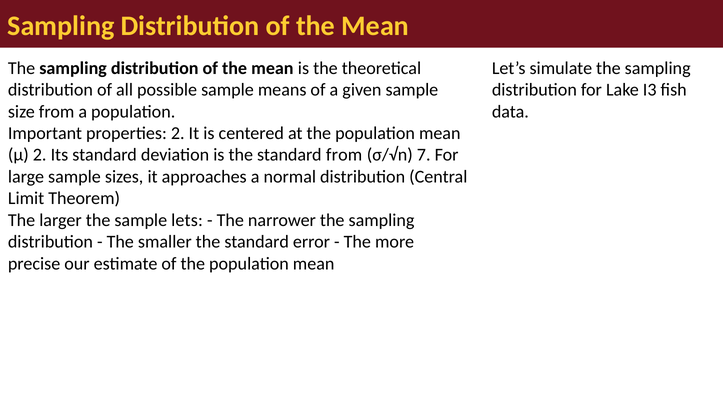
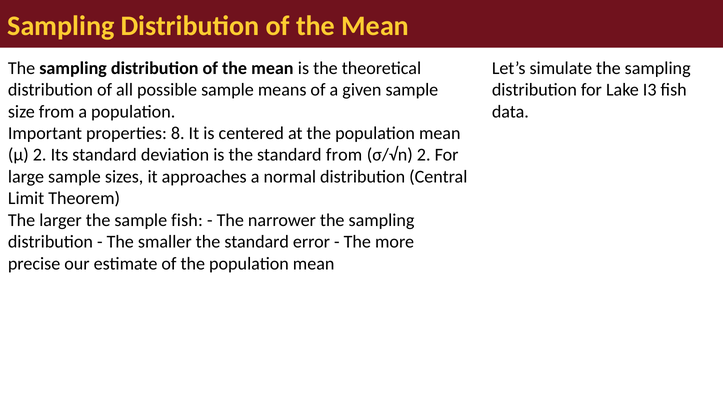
properties 2: 2 -> 8
σ/√n 7: 7 -> 2
sample lets: lets -> fish
